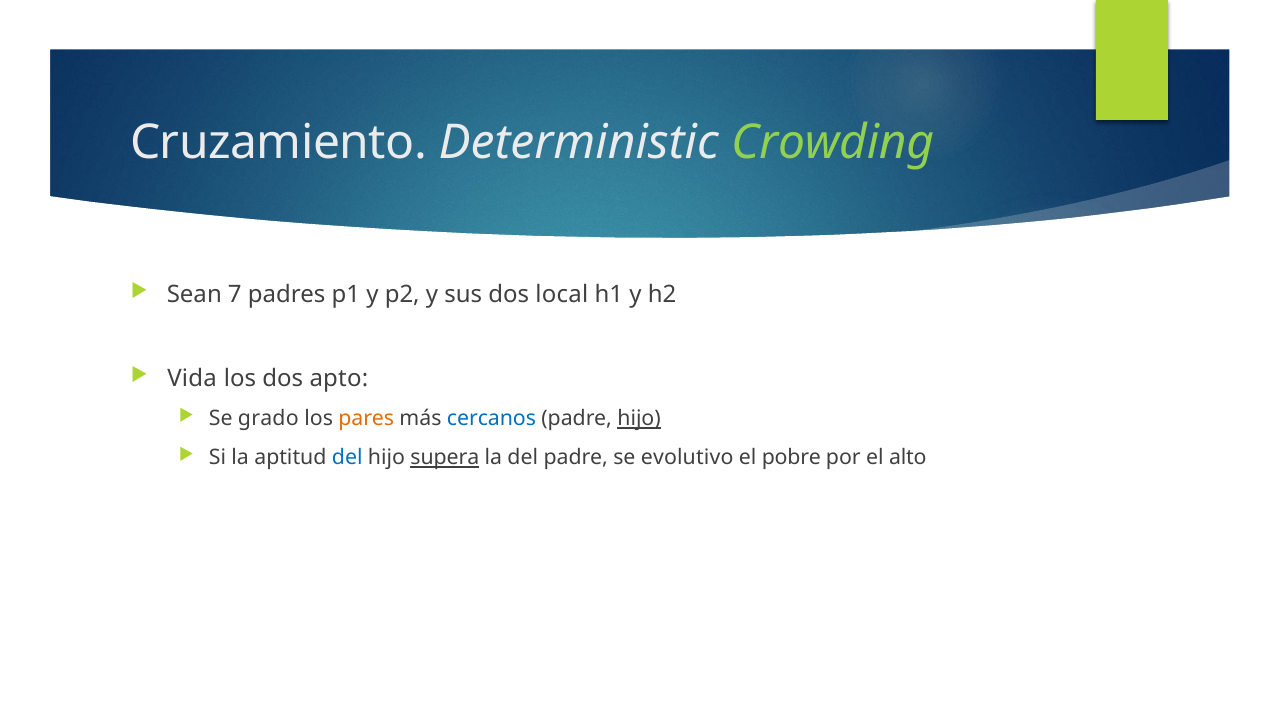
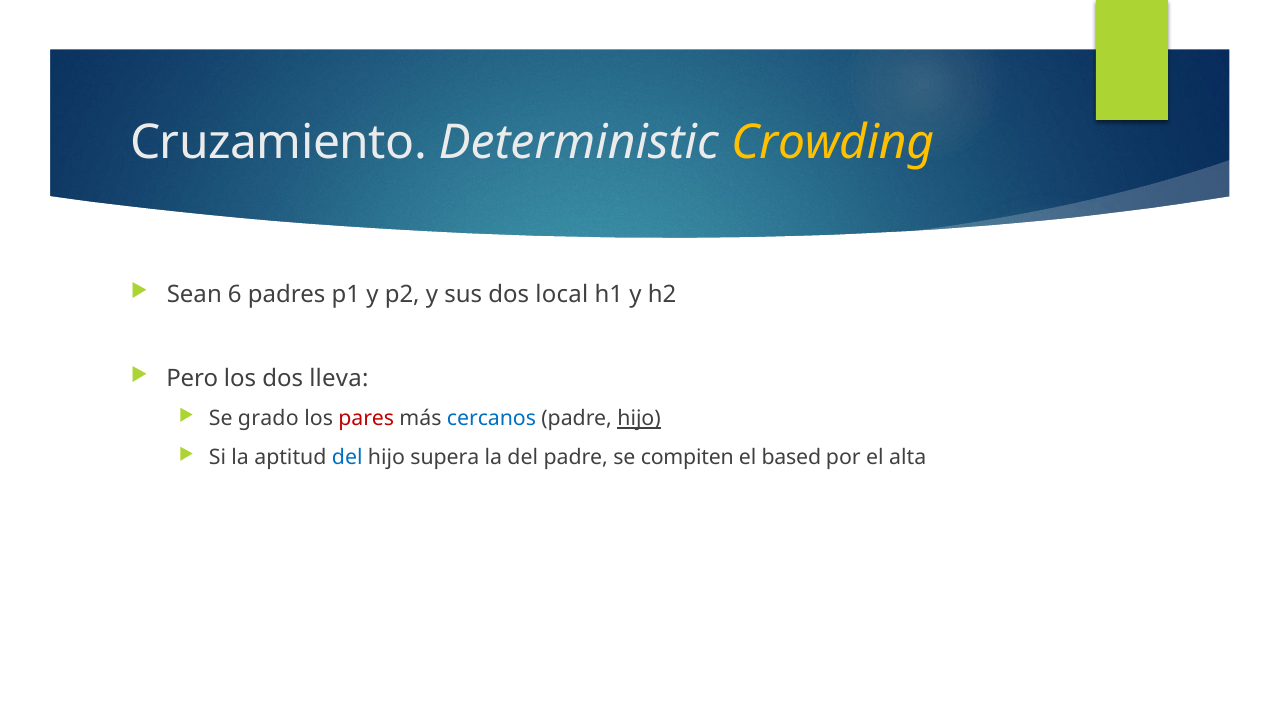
Crowding colour: light green -> yellow
7: 7 -> 6
Vida: Vida -> Pero
apto: apto -> lleva
pares colour: orange -> red
supera underline: present -> none
evolutivo: evolutivo -> compiten
pobre: pobre -> based
alto: alto -> alta
